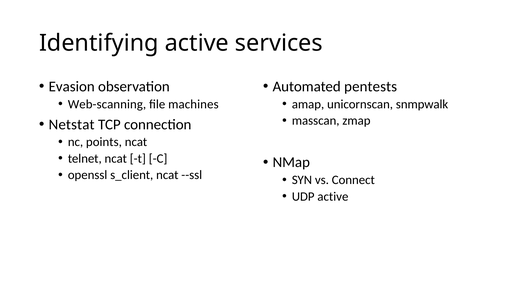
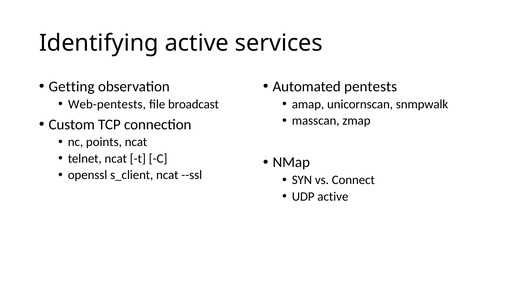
Evasion: Evasion -> Getting
Web-scanning: Web-scanning -> Web-pentests
machines: machines -> broadcast
Netstat: Netstat -> Custom
